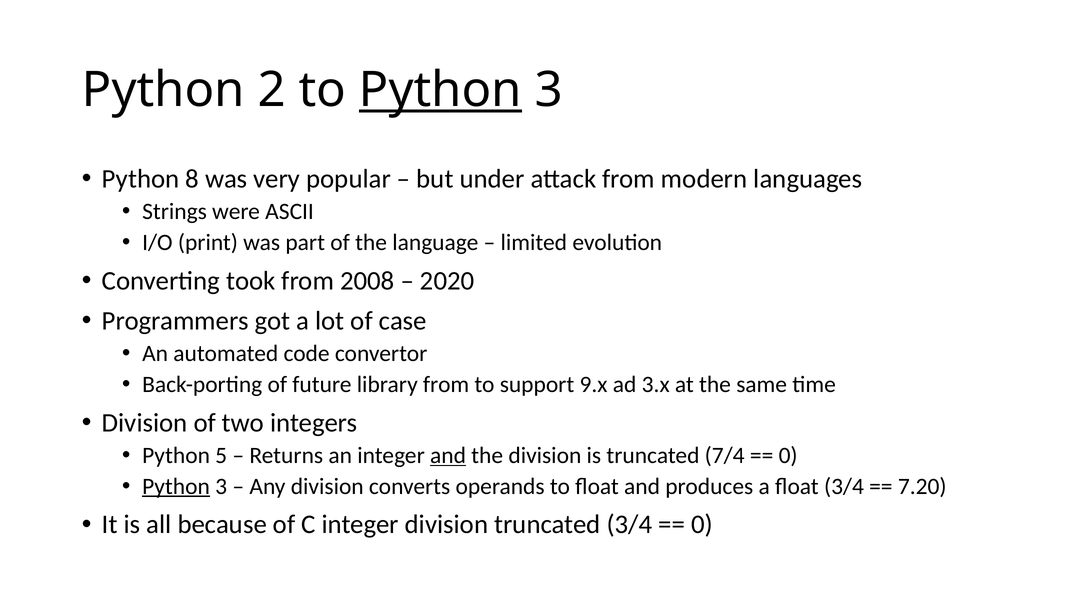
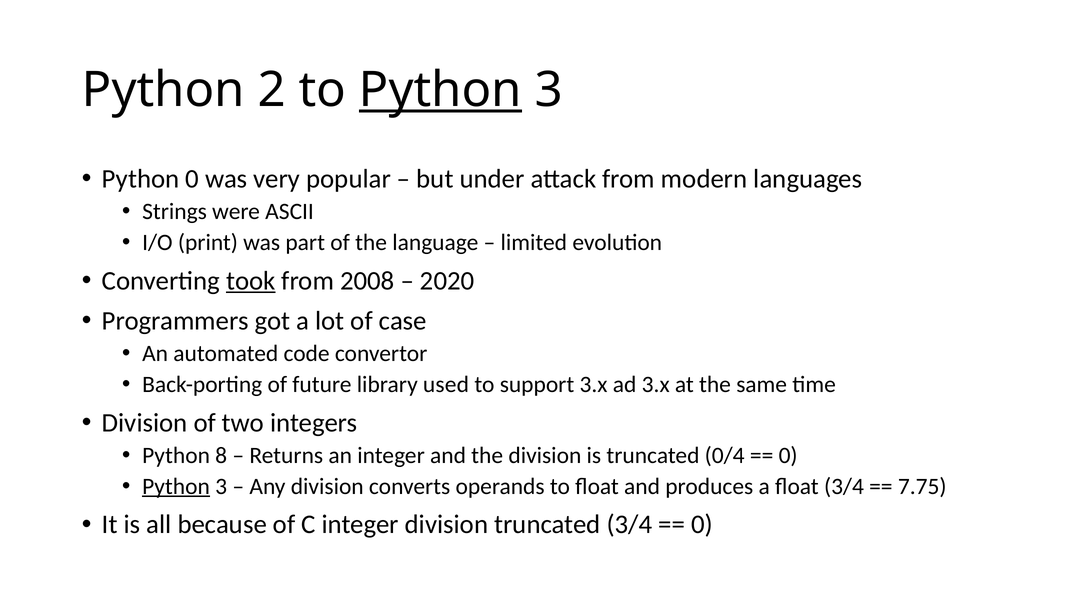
Python 8: 8 -> 0
took underline: none -> present
library from: from -> used
support 9.x: 9.x -> 3.x
5: 5 -> 8
and at (448, 456) underline: present -> none
7/4: 7/4 -> 0/4
7.20: 7.20 -> 7.75
